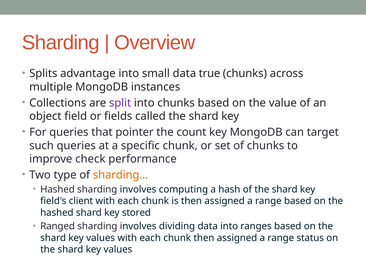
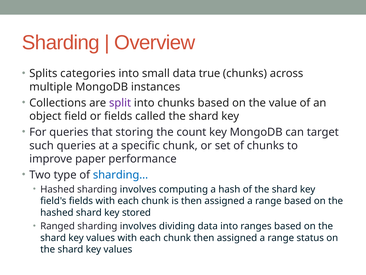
advantage: advantage -> categories
pointer: pointer -> storing
check: check -> paper
sharding… colour: orange -> blue
field's client: client -> fields
